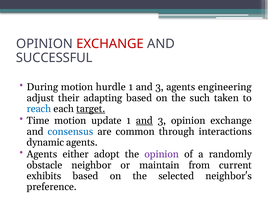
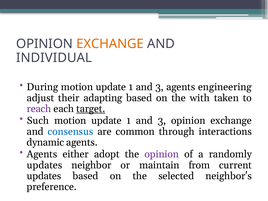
EXCHANGE at (110, 44) colour: red -> orange
SUCCESSFUL: SUCCESSFUL -> INDIVIDUAL
During motion hurdle: hurdle -> update
such: such -> with
reach colour: blue -> purple
Time: Time -> Such
and at (144, 121) underline: present -> none
obstacle at (45, 165): obstacle -> updates
exhibits at (44, 176): exhibits -> updates
